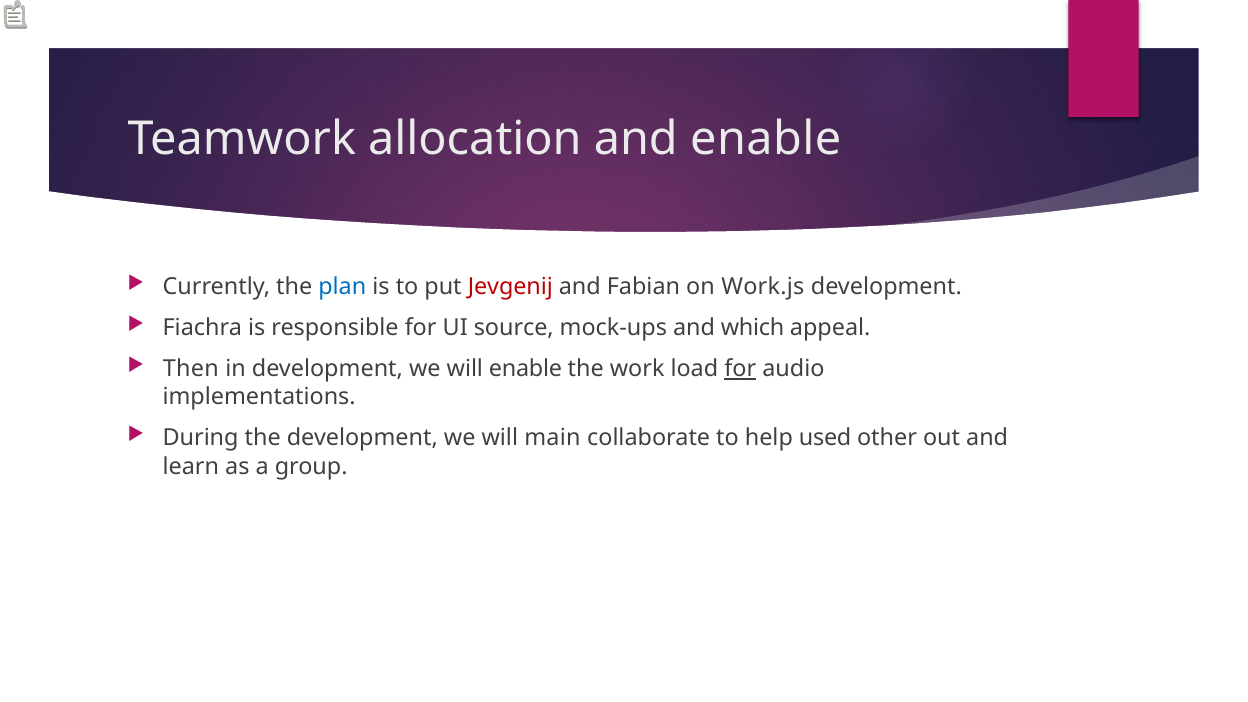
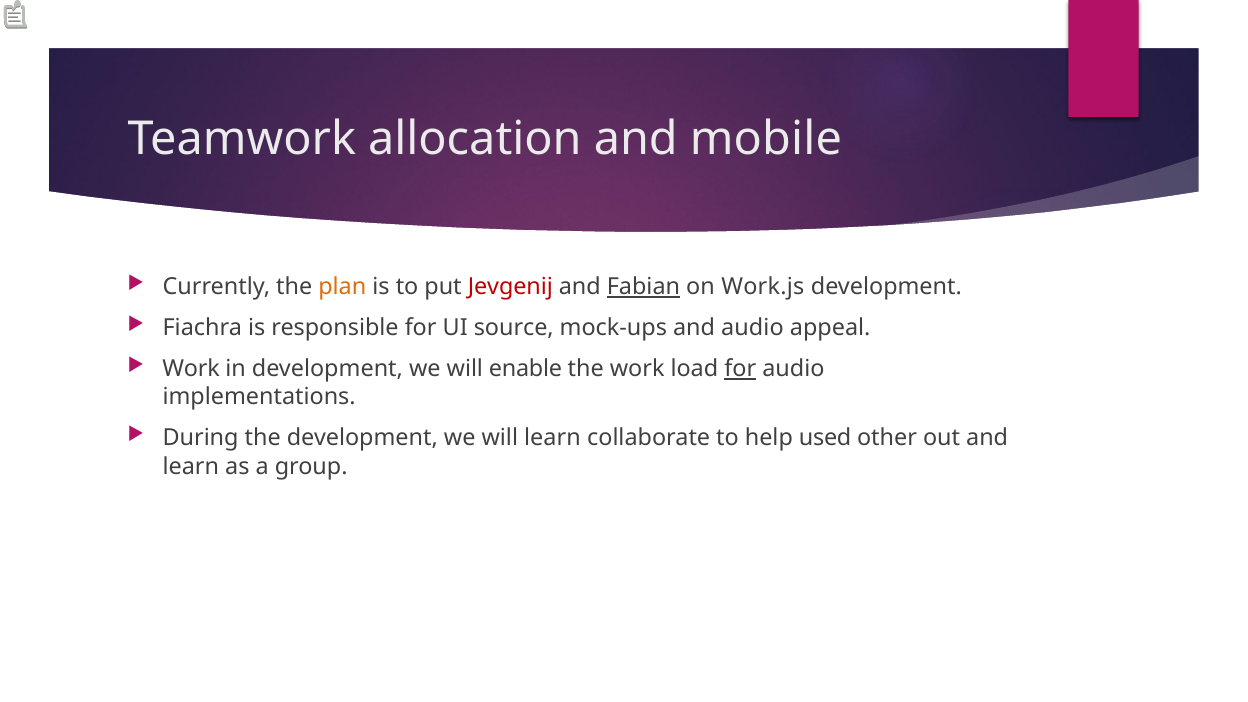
and enable: enable -> mobile
plan colour: blue -> orange
Fabian underline: none -> present
and which: which -> audio
Then at (191, 369): Then -> Work
will main: main -> learn
